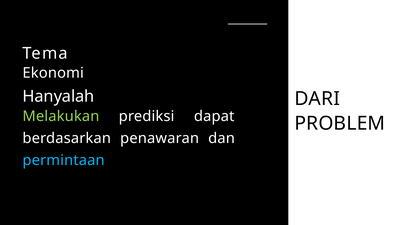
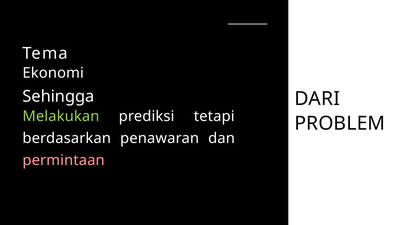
Hanyalah: Hanyalah -> Sehingga
dapat: dapat -> tetapi
permintaan colour: light blue -> pink
